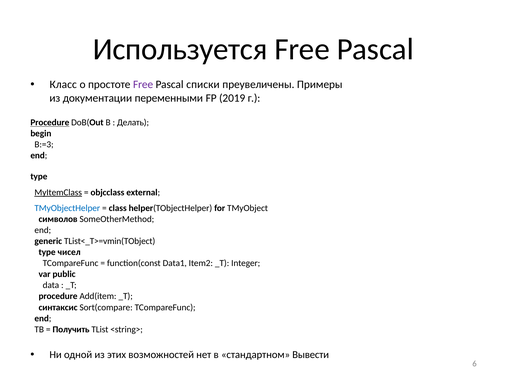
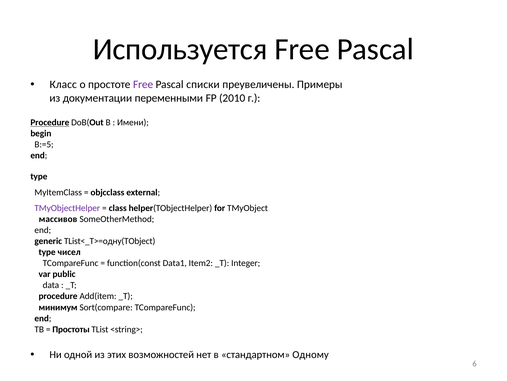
2019: 2019 -> 2010
Делать: Делать -> Имени
B:=3: B:=3 -> B:=5
MyItemClass underline: present -> none
TMyObjectHelper colour: blue -> purple
символов: символов -> массивов
TList<_T>=vmin(TObject: TList<_T>=vmin(TObject -> TList<_T>=одну(TObject
синтаксис: синтаксис -> минимум
Получить: Получить -> Простоты
Вывести: Вывести -> Одному
